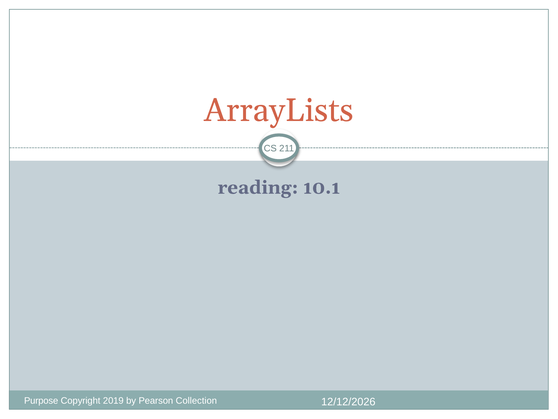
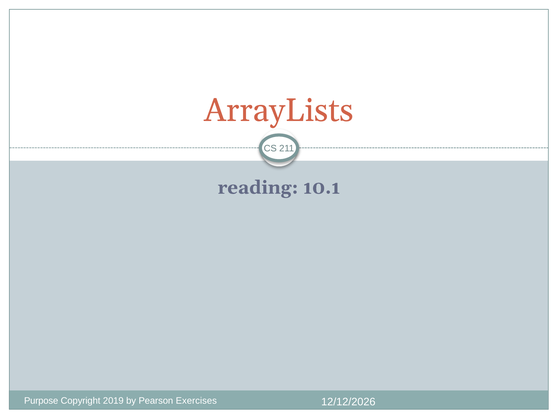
Collection: Collection -> Exercises
